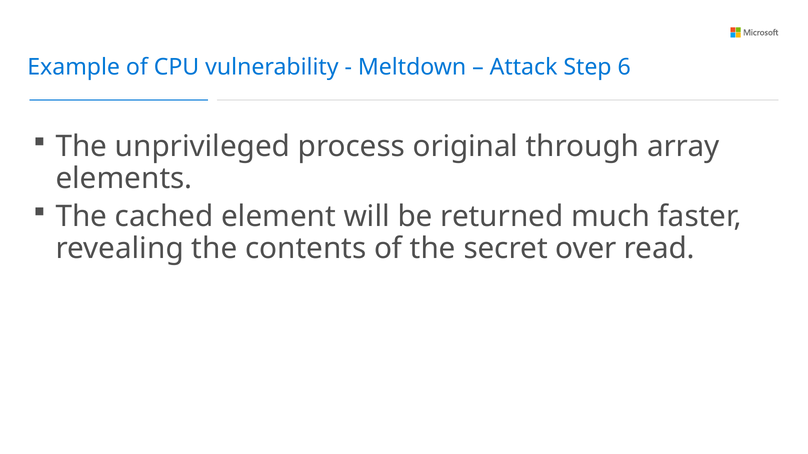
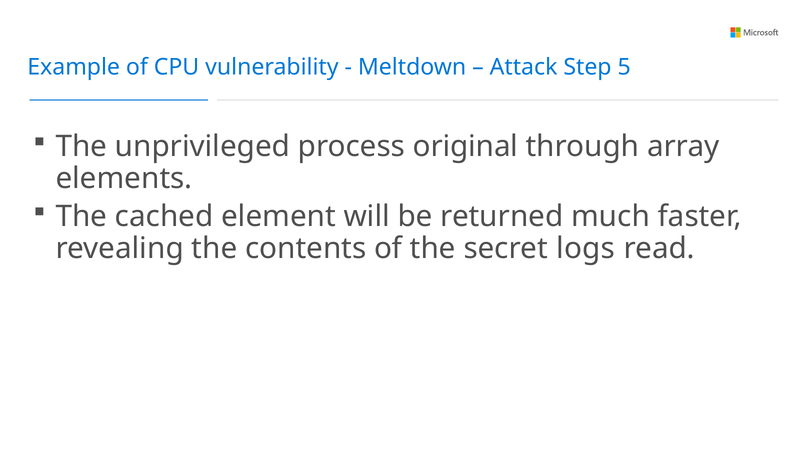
6: 6 -> 5
over: over -> logs
